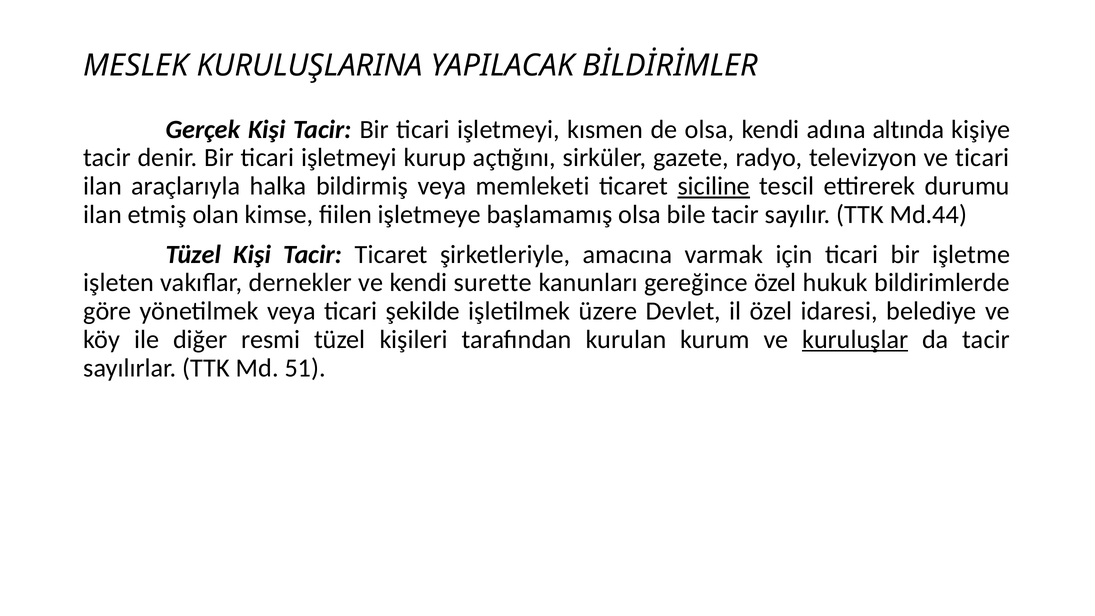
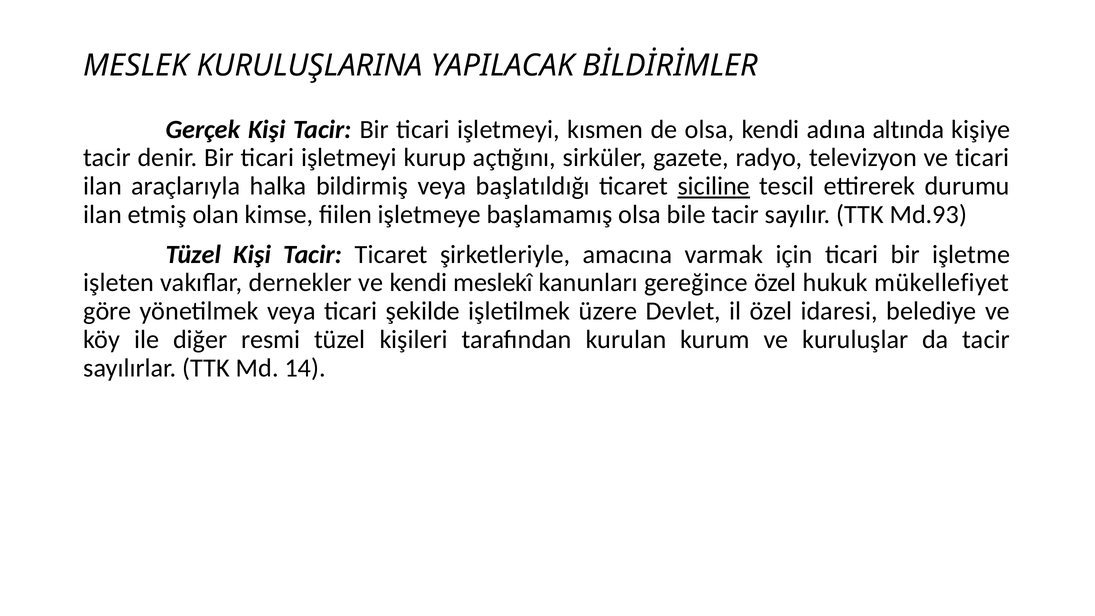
memleketi: memleketi -> başlatıldığı
Md.44: Md.44 -> Md.93
surette: surette -> meslekî
bildirimlerde: bildirimlerde -> mükellefiyet
kuruluşlar underline: present -> none
51: 51 -> 14
